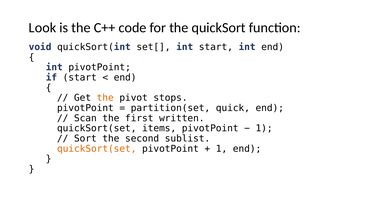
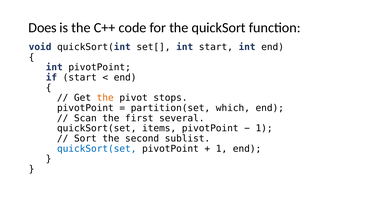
Look: Look -> Does
quick: quick -> which
written: written -> several
quickSort(set at (97, 149) colour: orange -> blue
